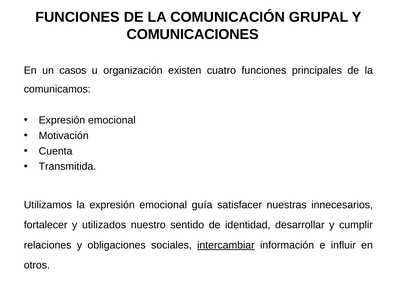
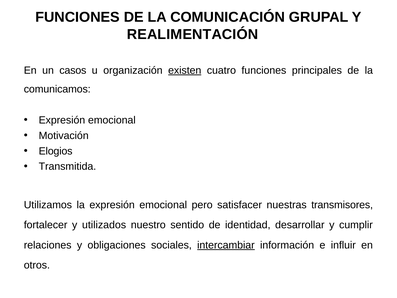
COMUNICACIONES: COMUNICACIONES -> REALIMENTACIÓN
existen underline: none -> present
Cuenta: Cuenta -> Elogios
guía: guía -> pero
innecesarios: innecesarios -> transmisores
